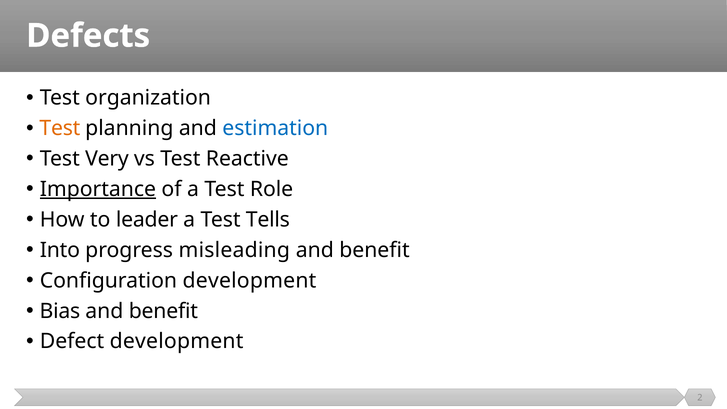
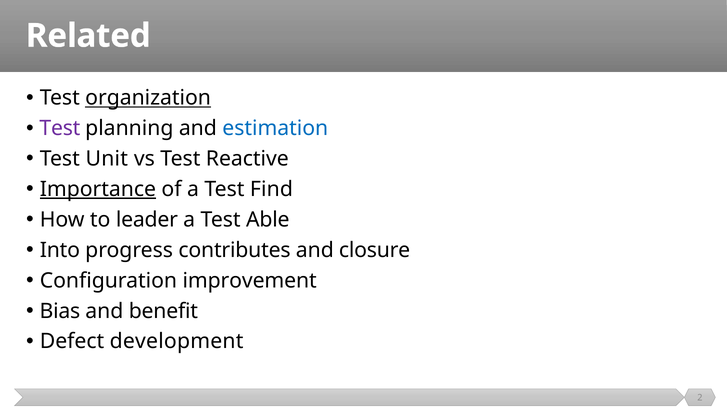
Defects: Defects -> Related
organization underline: none -> present
Test at (60, 128) colour: orange -> purple
Very: Very -> Unit
Role: Role -> Find
Tells: Tells -> Able
misleading: misleading -> contributes
benefit at (374, 250): benefit -> closure
Configuration development: development -> improvement
